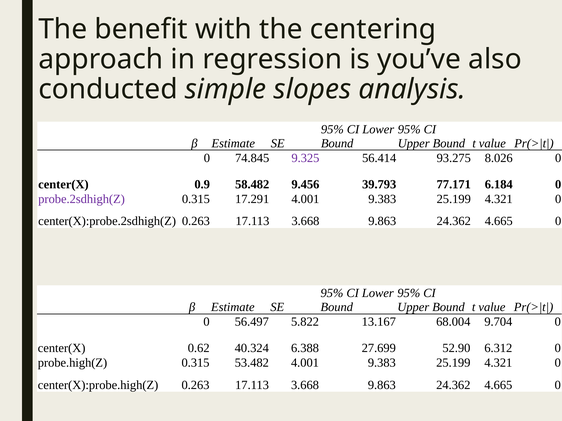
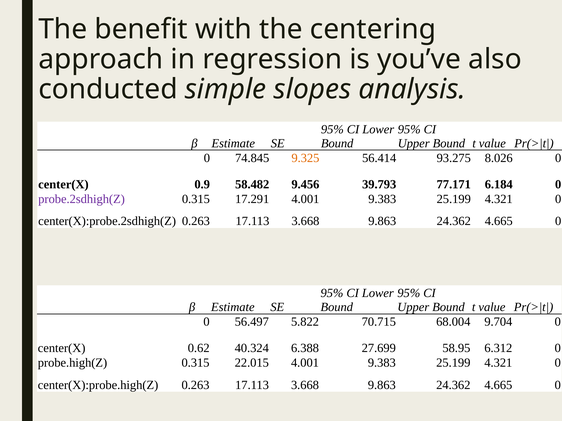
9.325 colour: purple -> orange
13.167: 13.167 -> 70.715
52.90: 52.90 -> 58.95
53.482: 53.482 -> 22.015
